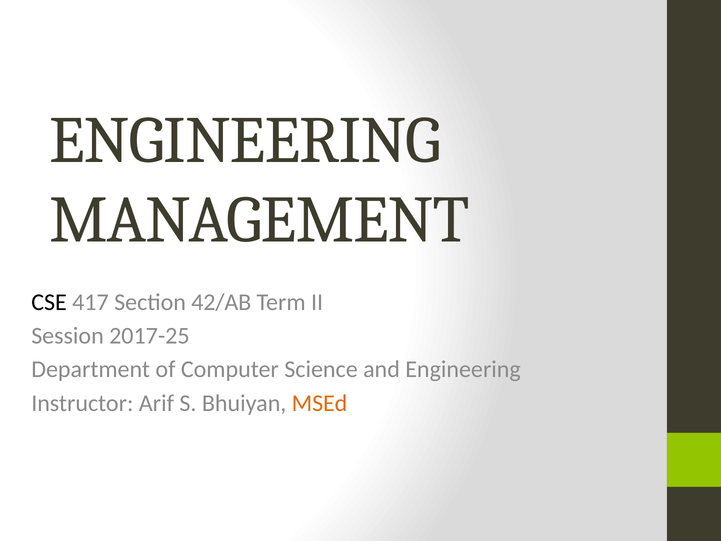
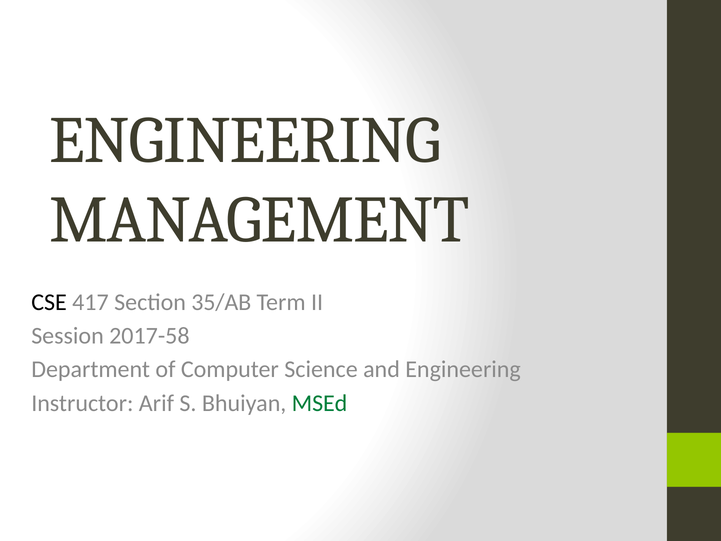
42/AB: 42/AB -> 35/AB
2017-25: 2017-25 -> 2017-58
MSEd colour: orange -> green
